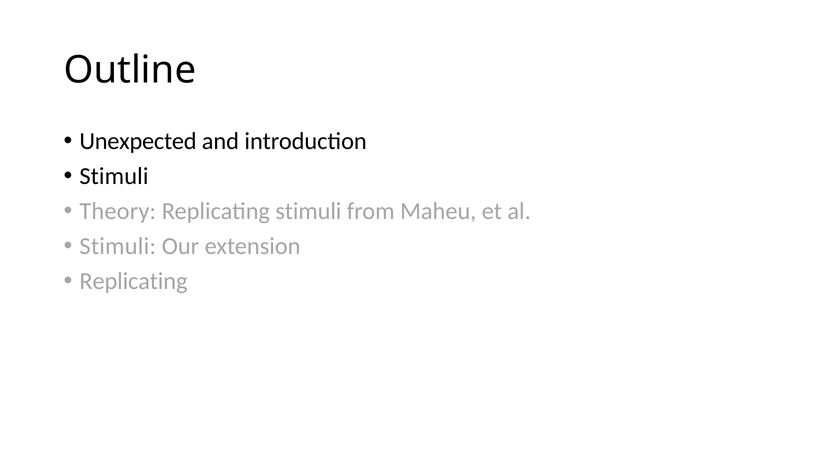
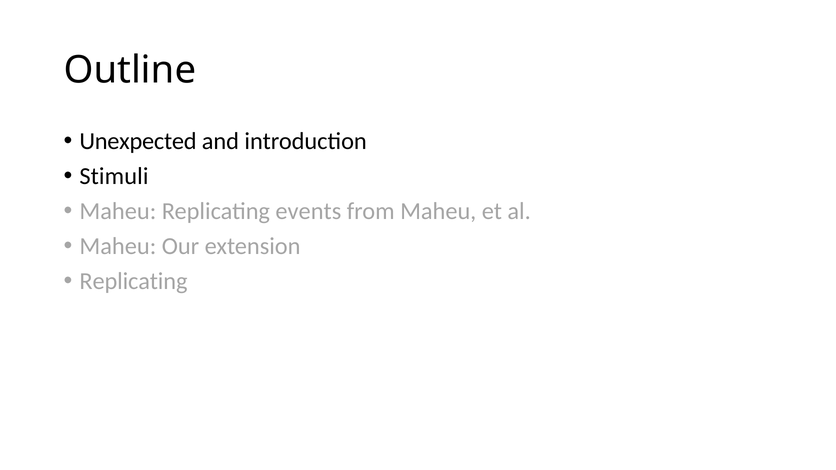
Theory at (118, 211): Theory -> Maheu
Replicating stimuli: stimuli -> events
Stimuli at (118, 247): Stimuli -> Maheu
